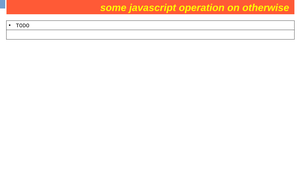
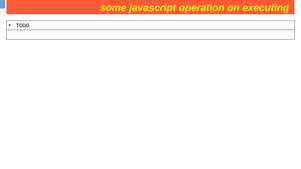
otherwise: otherwise -> executing
